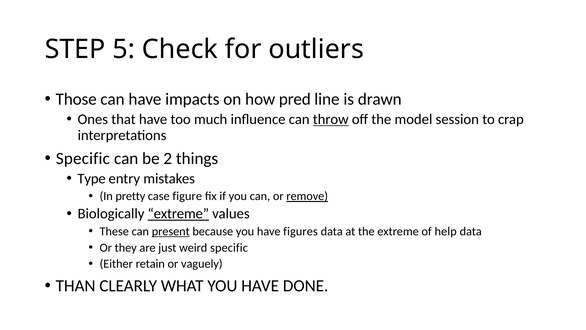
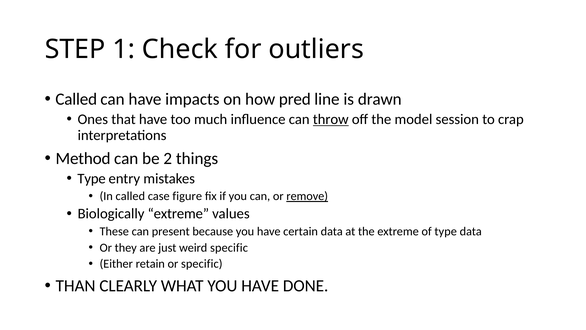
5: 5 -> 1
Those at (76, 99): Those -> Called
Specific at (83, 158): Specific -> Method
In pretty: pretty -> called
extreme at (178, 214) underline: present -> none
present underline: present -> none
figures: figures -> certain
of help: help -> type
or vaguely: vaguely -> specific
